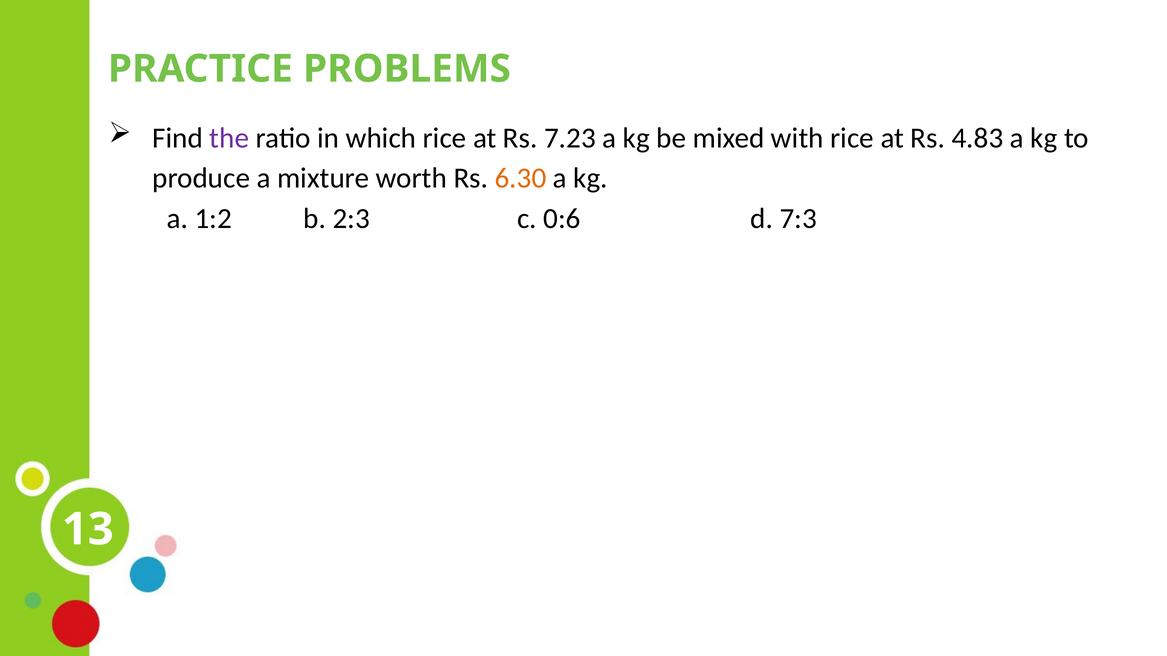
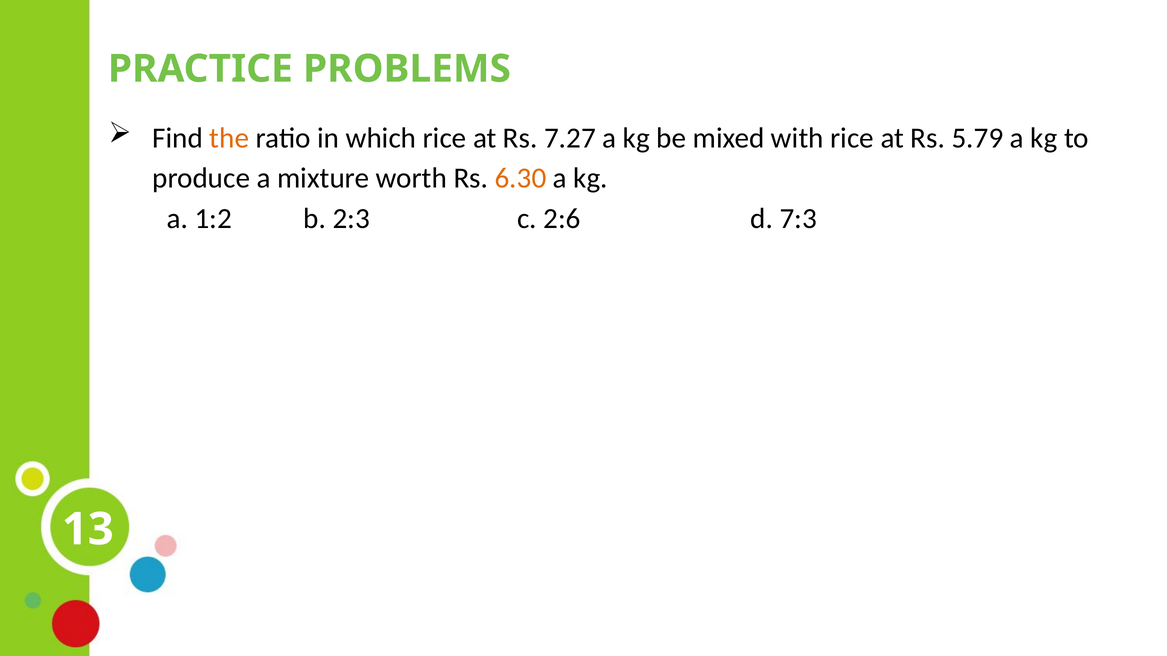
the colour: purple -> orange
7.23: 7.23 -> 7.27
4.83: 4.83 -> 5.79
0:6: 0:6 -> 2:6
